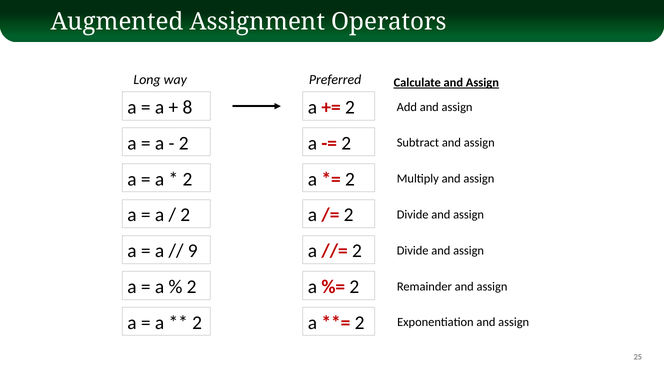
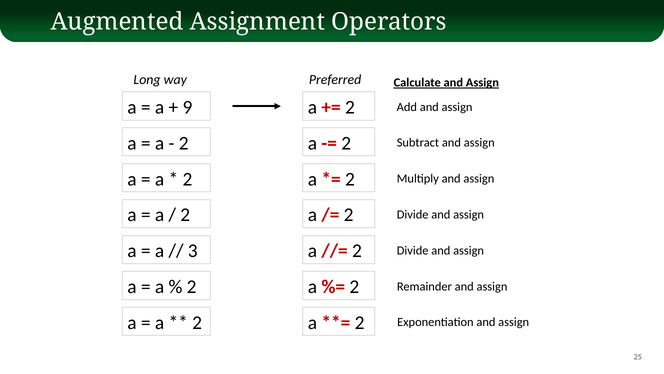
8: 8 -> 9
9: 9 -> 3
